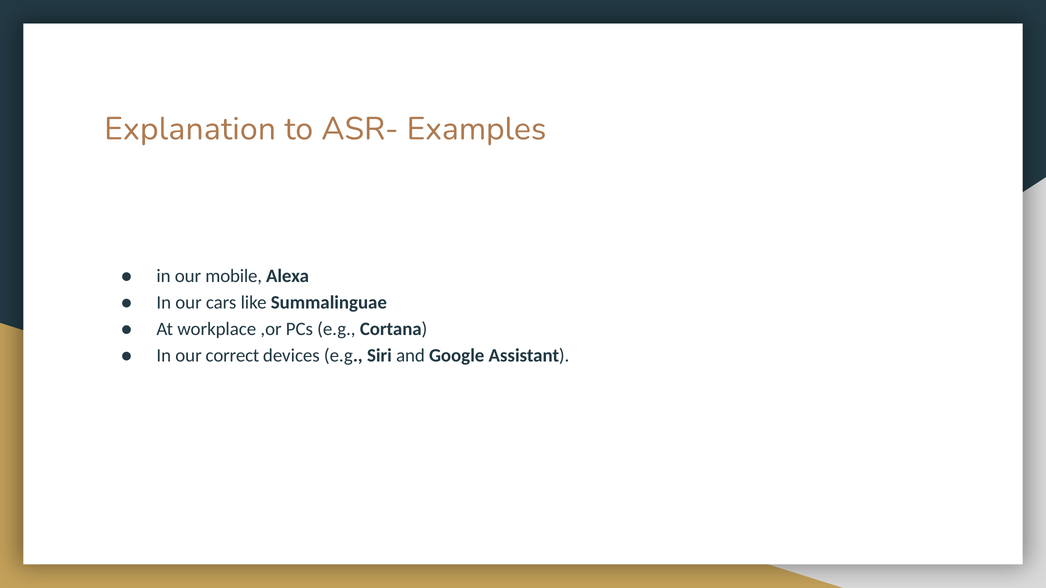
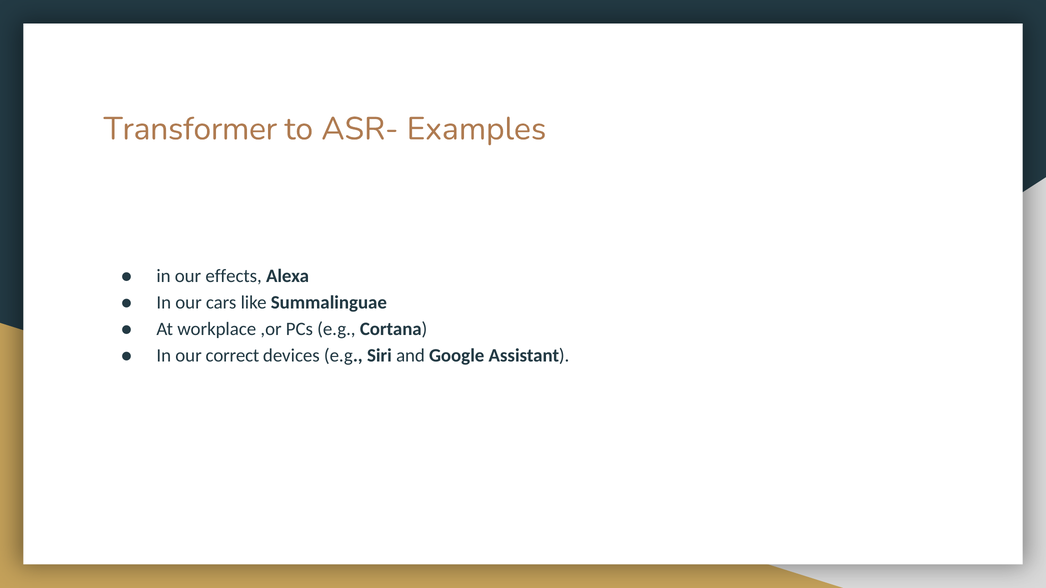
Explanation: Explanation -> Transformer
mobile: mobile -> effects
